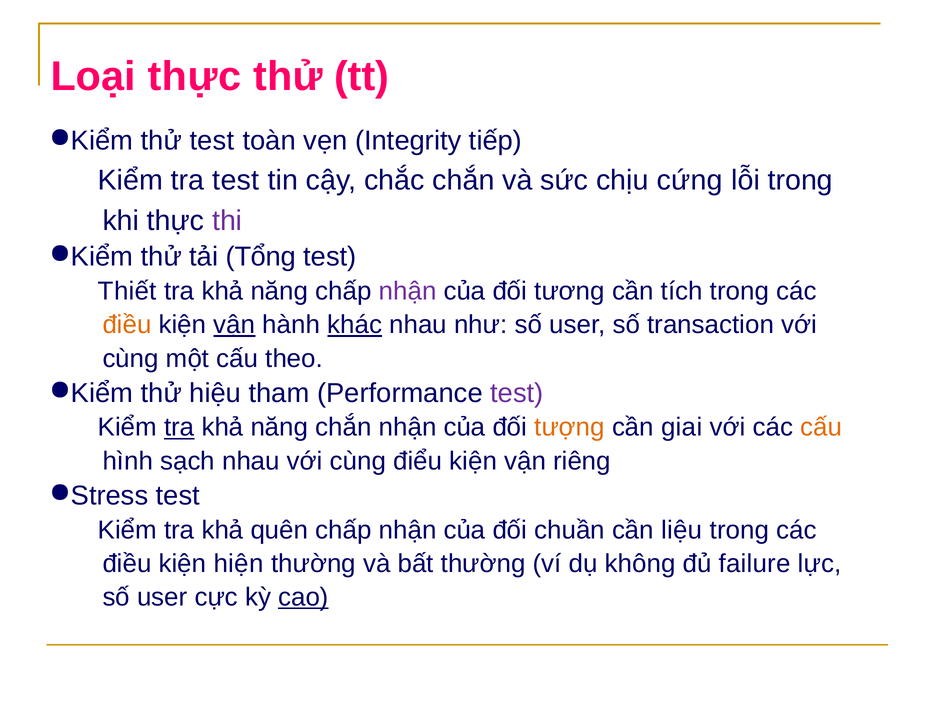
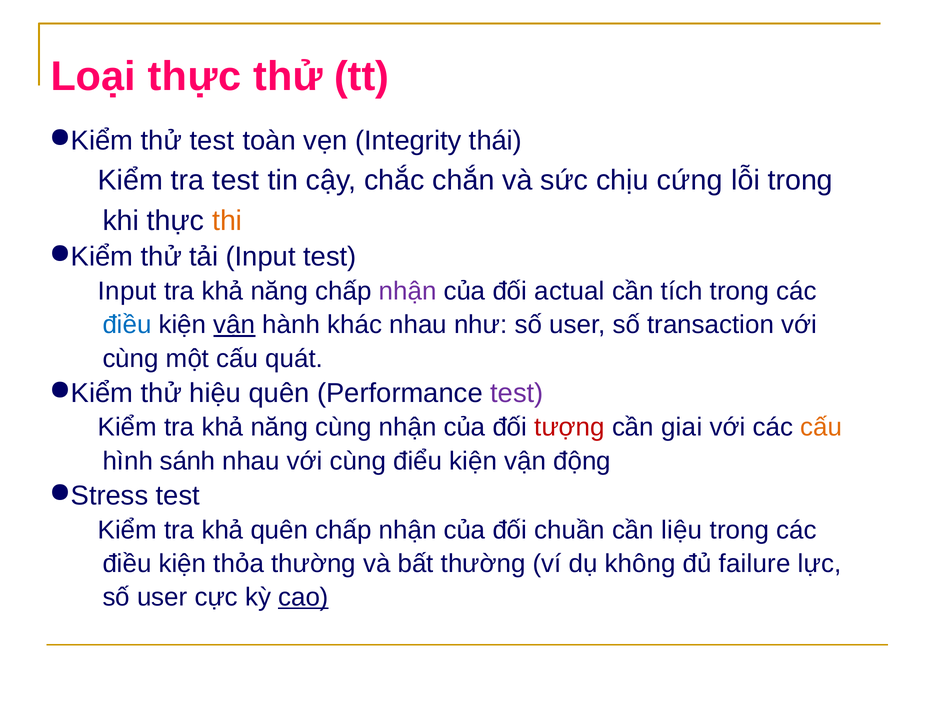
tiếp: tiếp -> thái
thi colour: purple -> orange
tải Tổng: Tổng -> Input
Thiết at (127, 291): Thiết -> Input
tương: tương -> actual
điều at (127, 325) colour: orange -> blue
khác underline: present -> none
theo: theo -> quát
hiệu tham: tham -> quên
tra at (179, 428) underline: present -> none
năng chắn: chắn -> cùng
tượng colour: orange -> red
sạch: sạch -> sánh
riêng: riêng -> động
hiện: hiện -> thỏa
